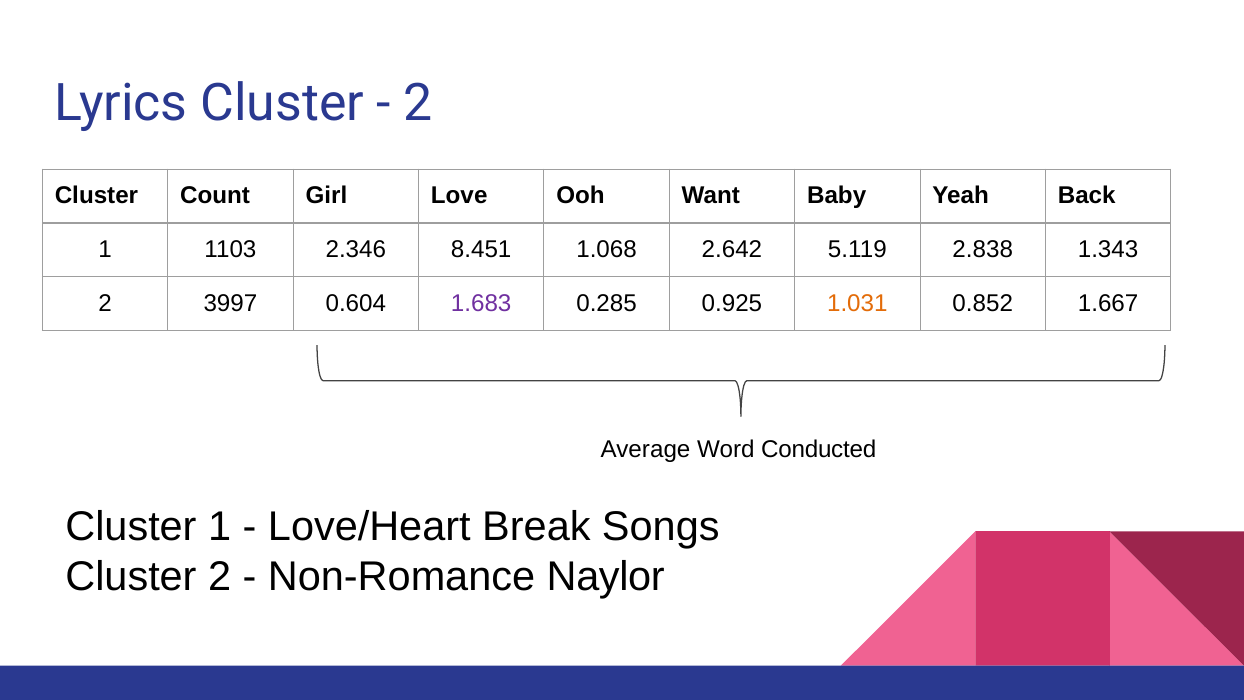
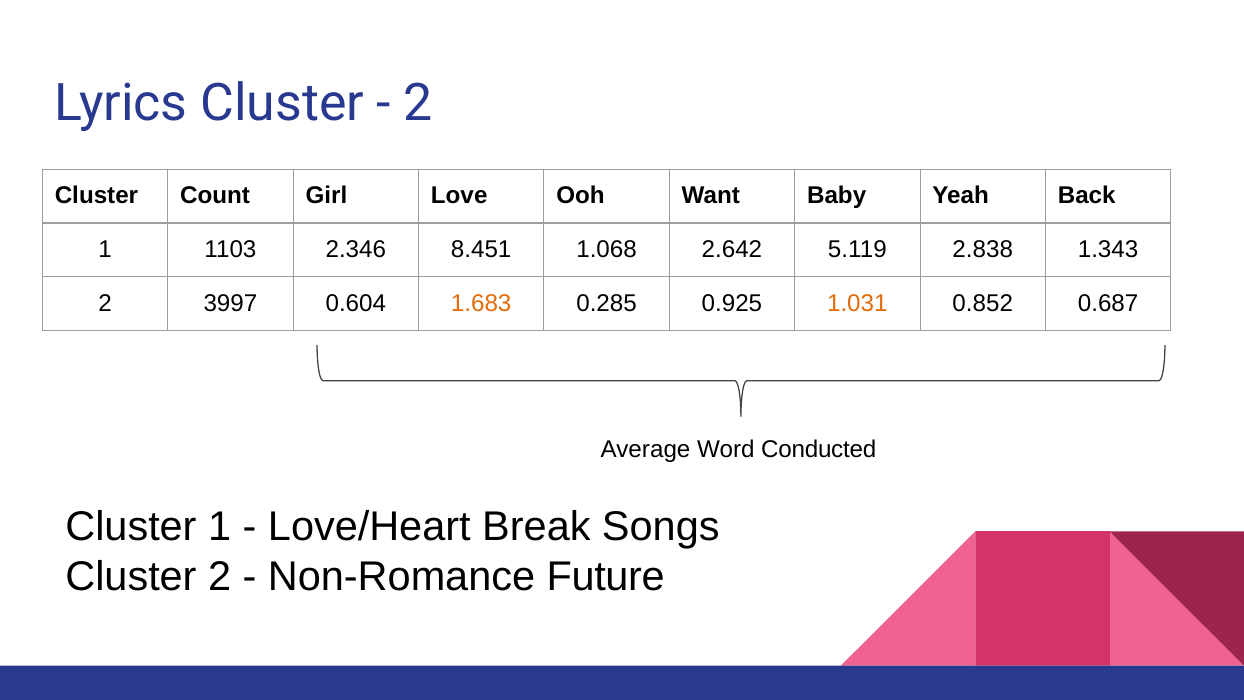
1.683 colour: purple -> orange
1.667: 1.667 -> 0.687
Naylor: Naylor -> Future
